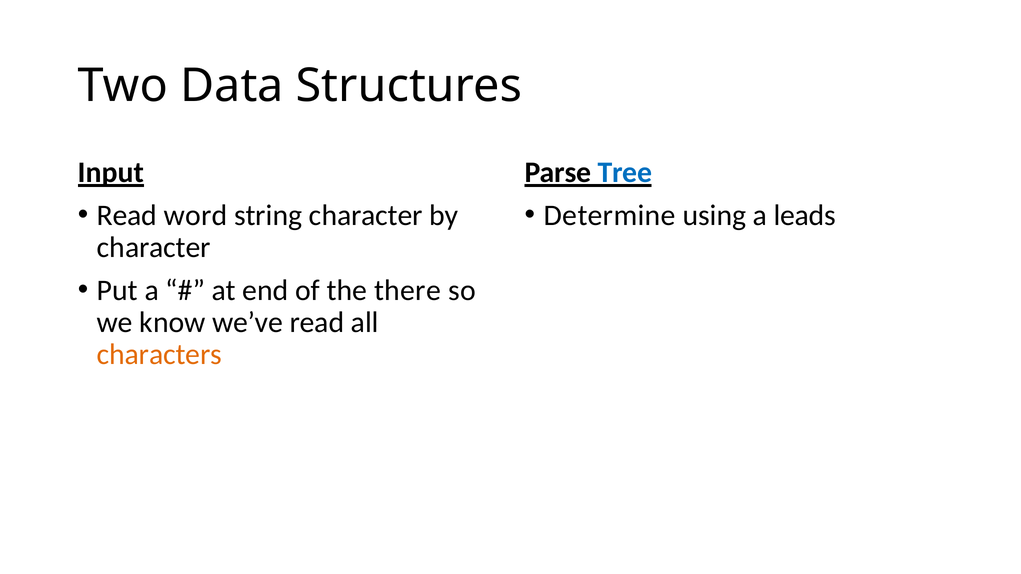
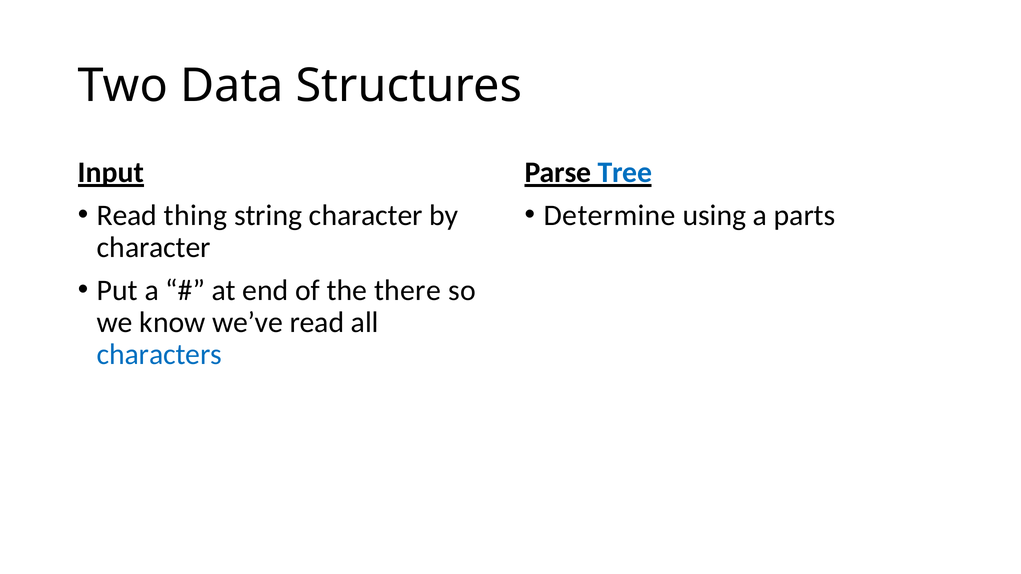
word: word -> thing
leads: leads -> parts
characters colour: orange -> blue
